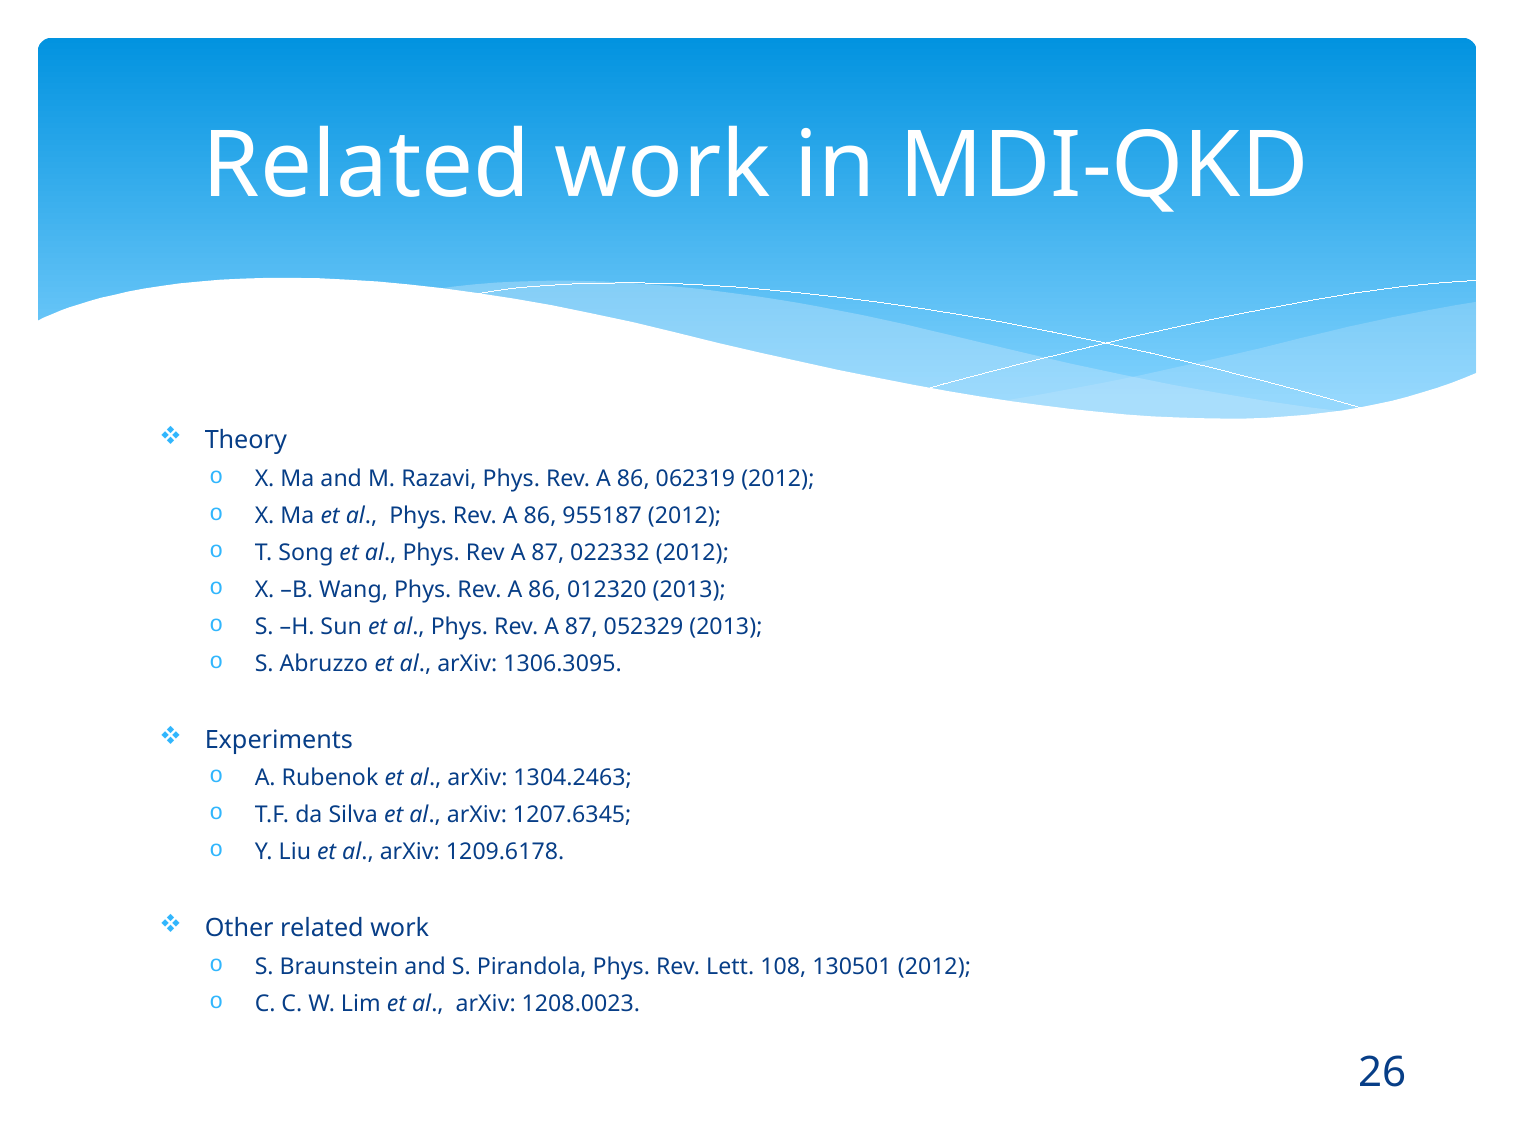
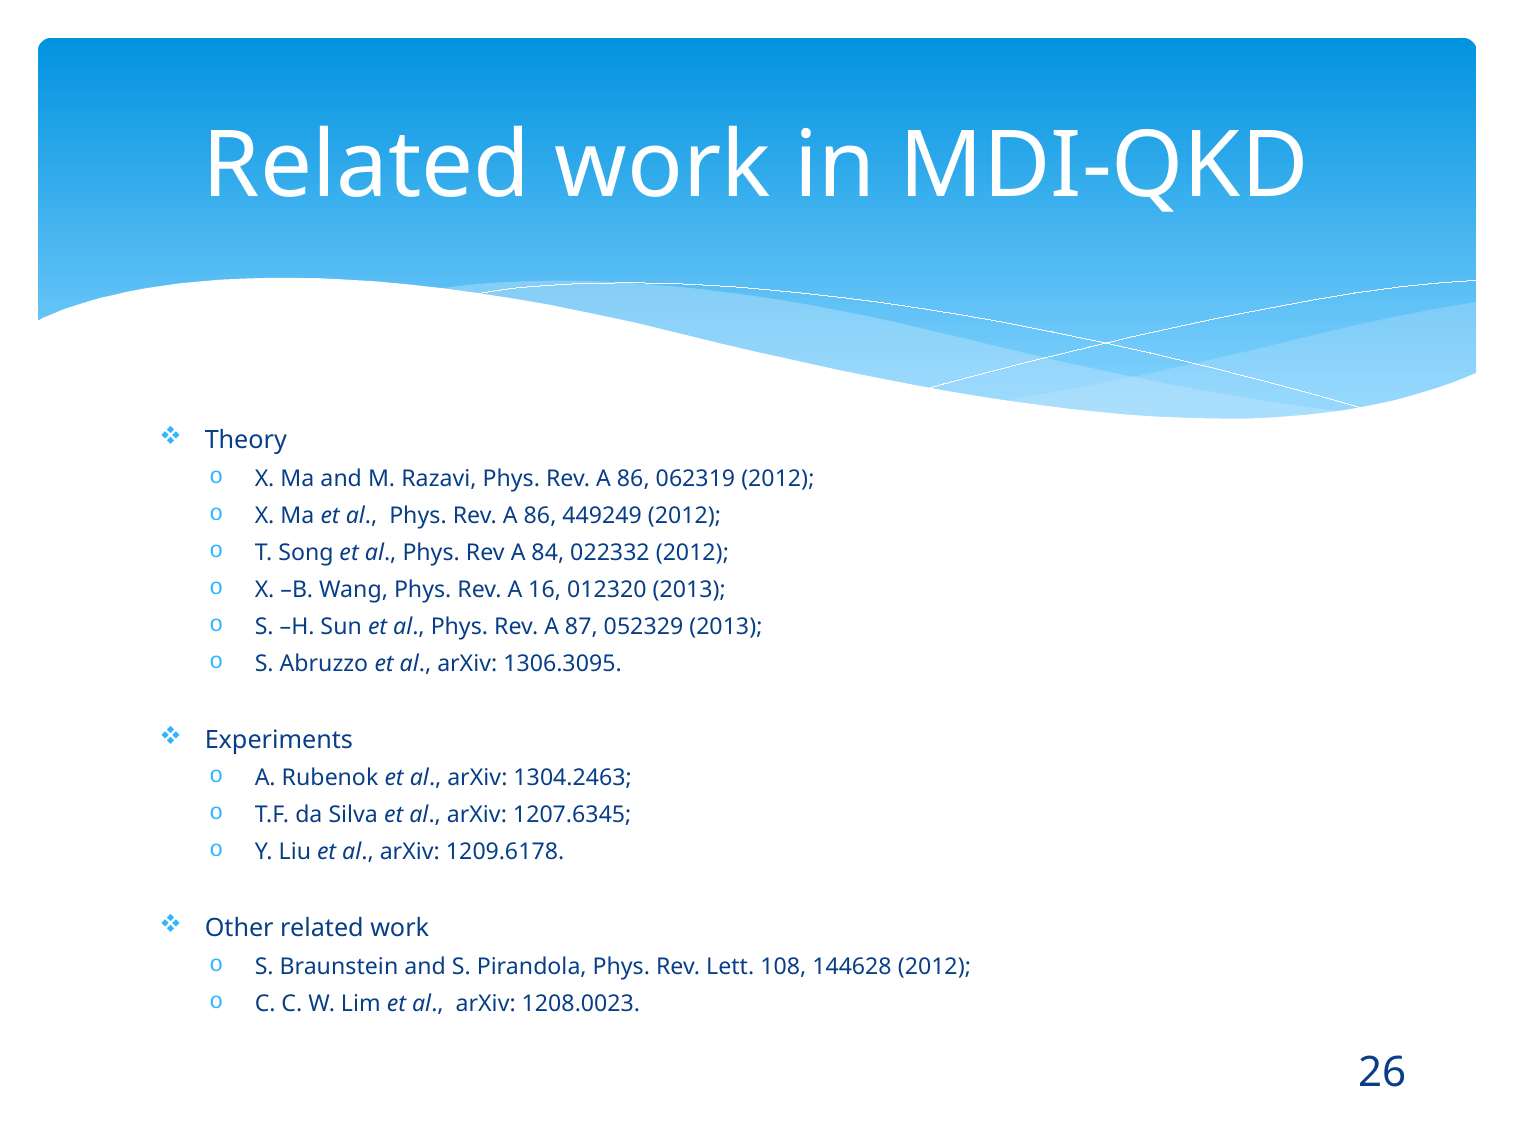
955187: 955187 -> 449249
87 at (548, 553): 87 -> 84
86 at (545, 590): 86 -> 16
130501: 130501 -> 144628
